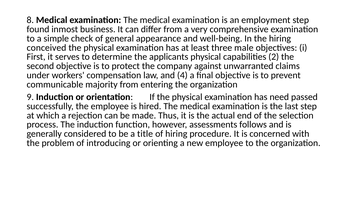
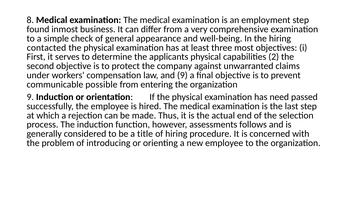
conceived: conceived -> contacted
male: male -> most
and 4: 4 -> 9
majority: majority -> possible
